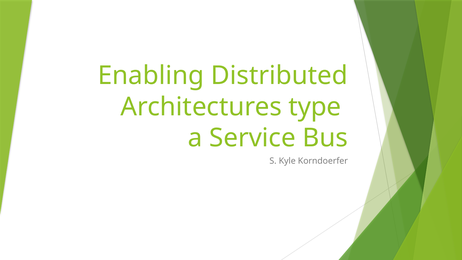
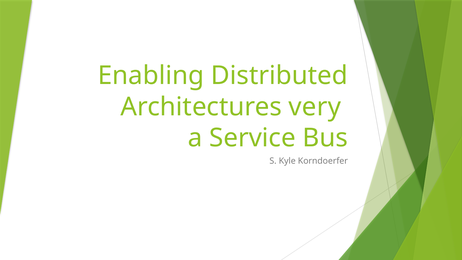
type: type -> very
